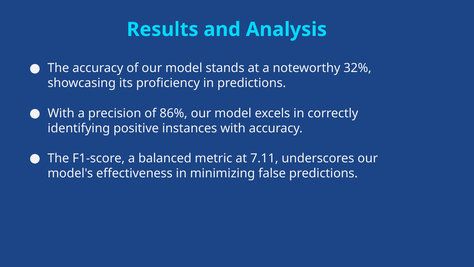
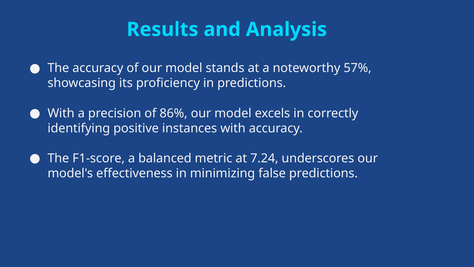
32%: 32% -> 57%
7.11: 7.11 -> 7.24
